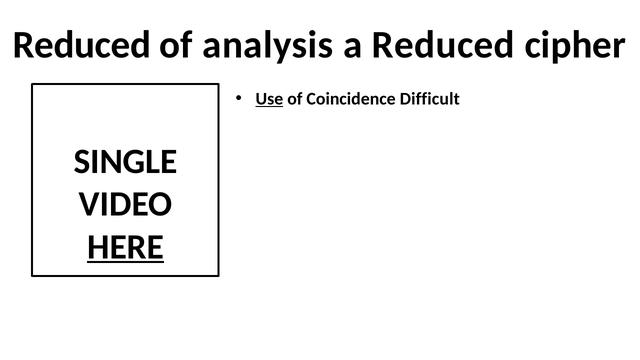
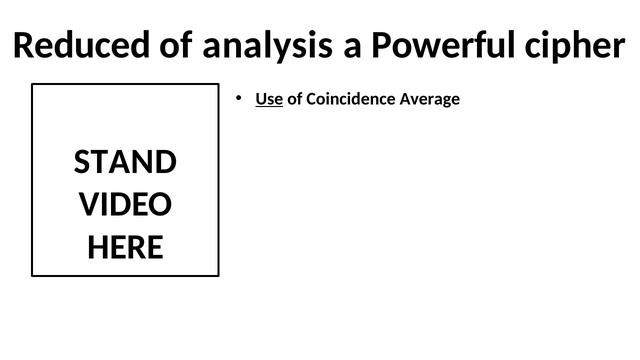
a Reduced: Reduced -> Powerful
Difficult: Difficult -> Average
SINGLE: SINGLE -> STAND
HERE underline: present -> none
